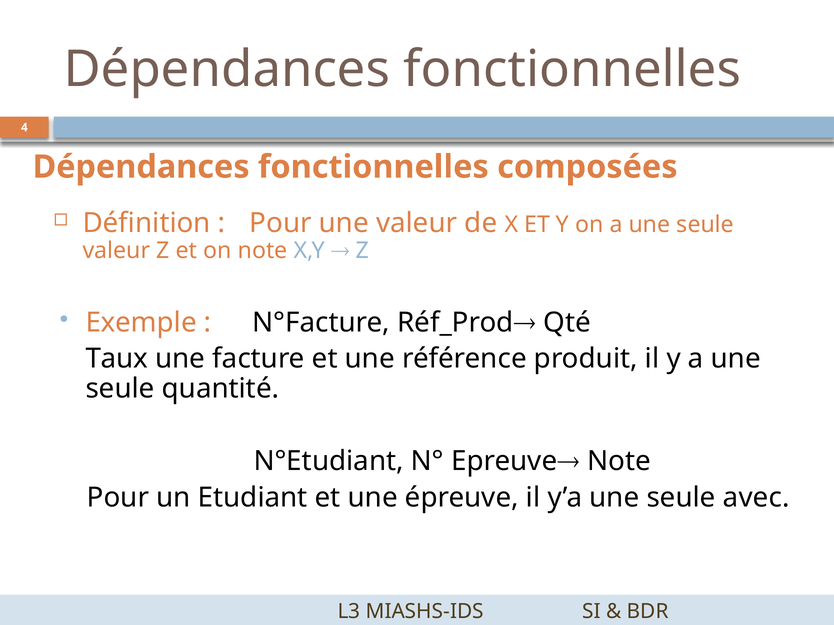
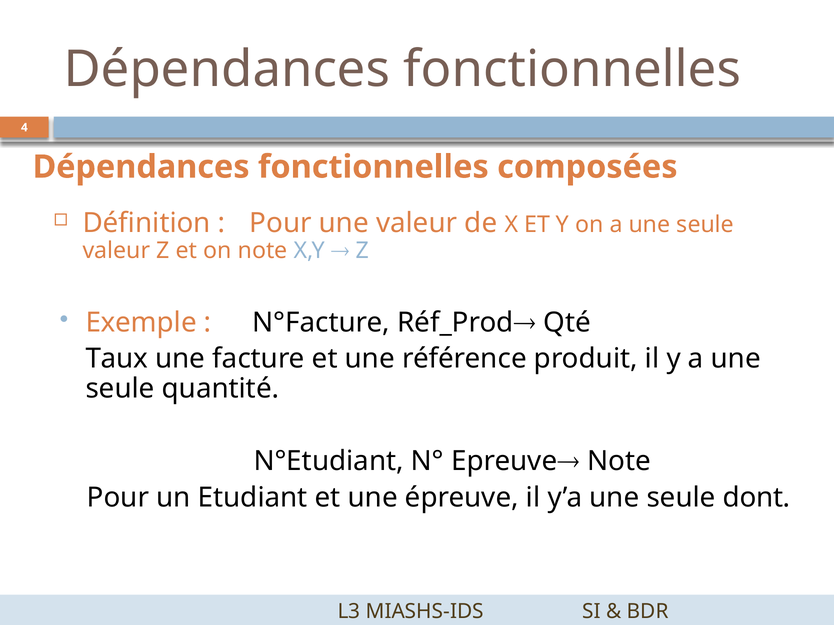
avec: avec -> dont
